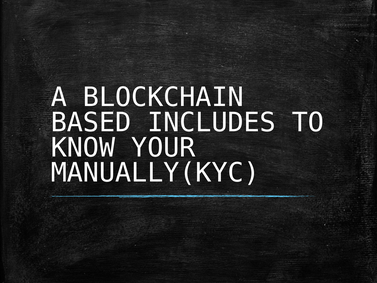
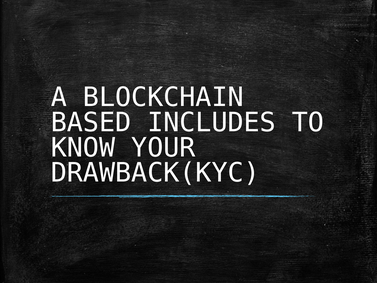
MANUALLY(KYC: MANUALLY(KYC -> DRAWBACK(KYC
